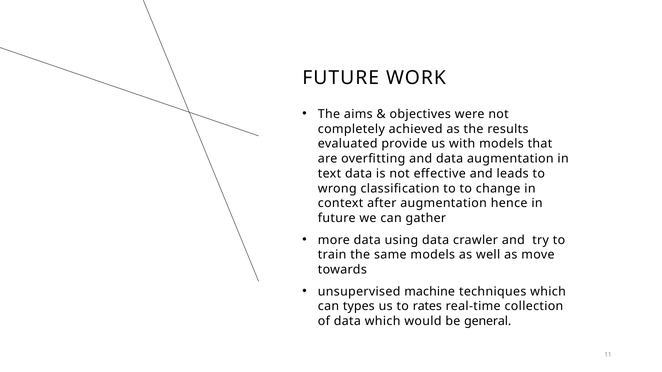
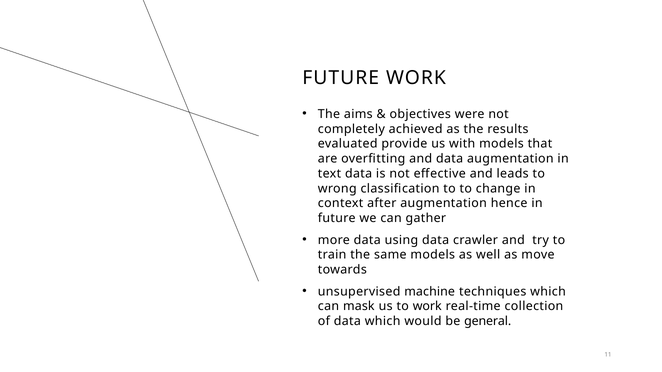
types: types -> mask
to rates: rates -> work
